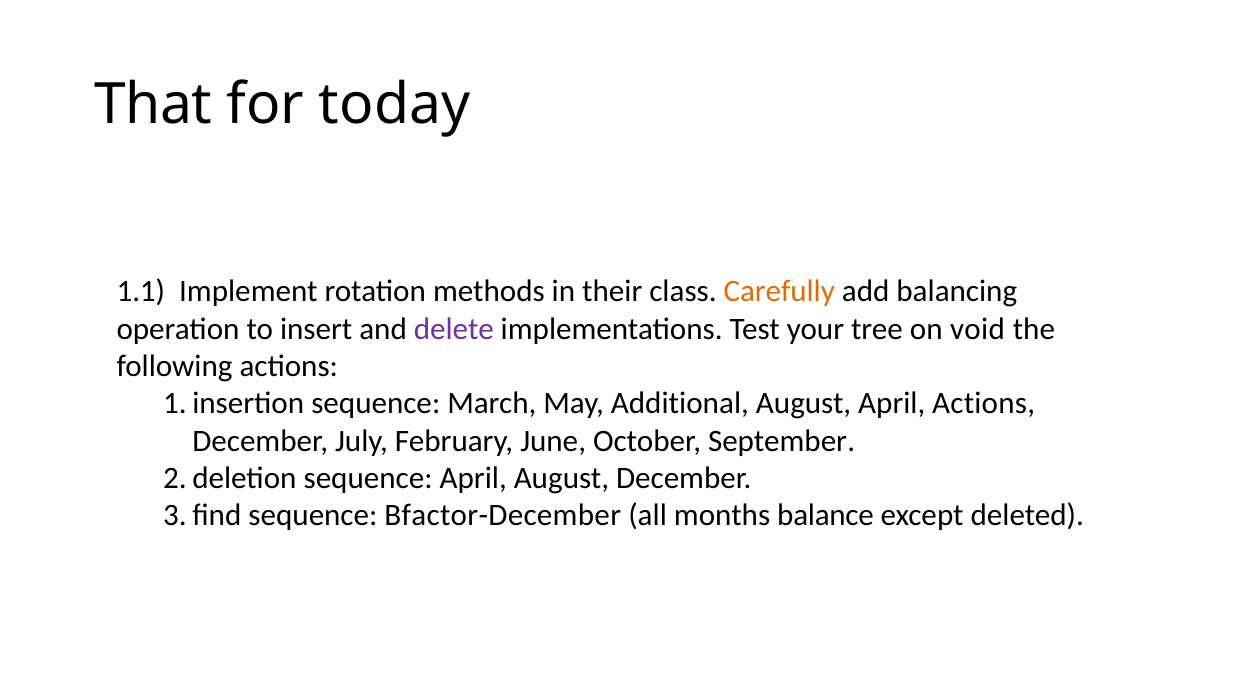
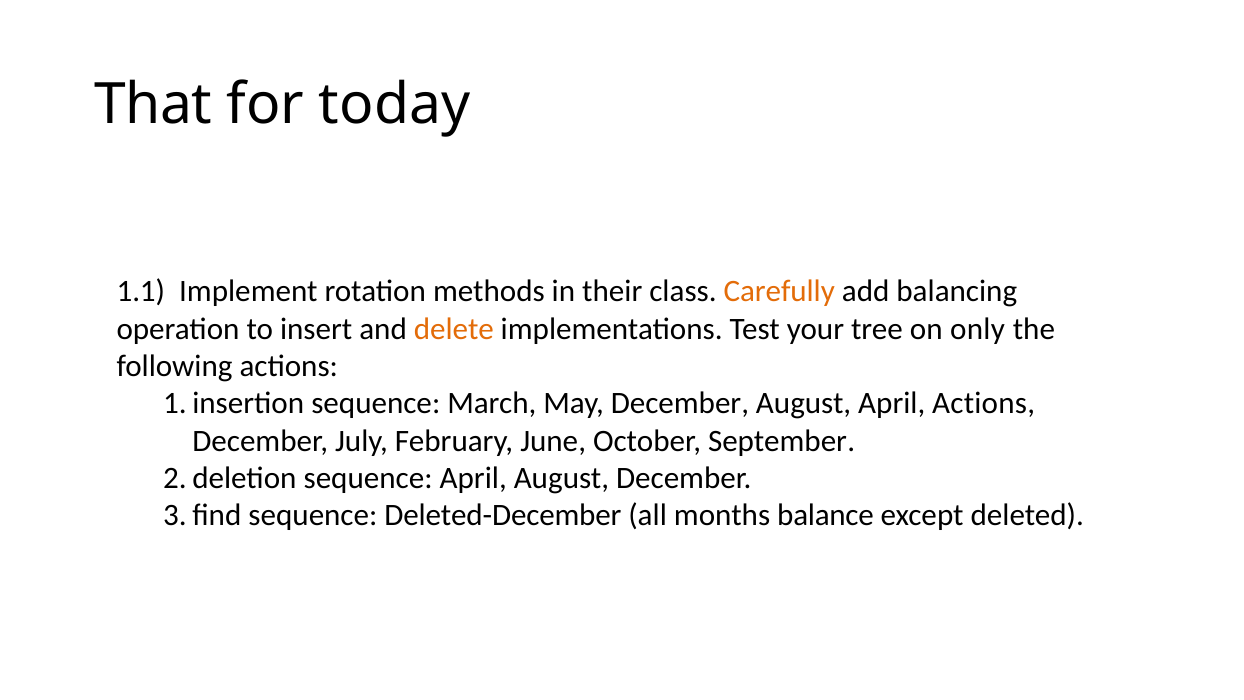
delete colour: purple -> orange
void: void -> only
May Additional: Additional -> December
Bfactor-December: Bfactor-December -> Deleted-December
